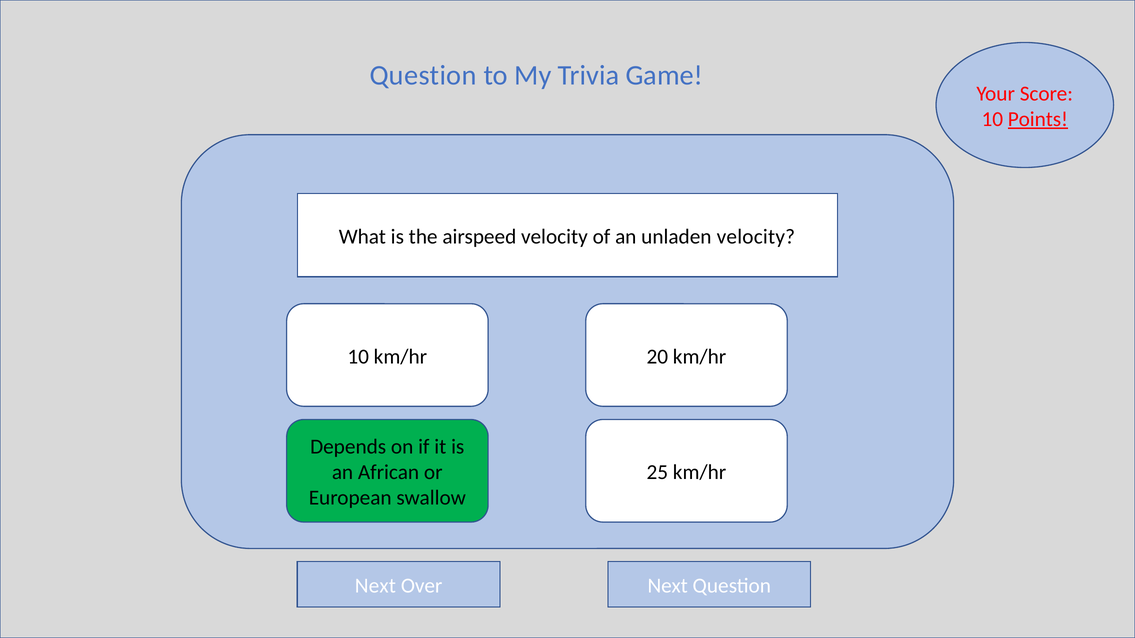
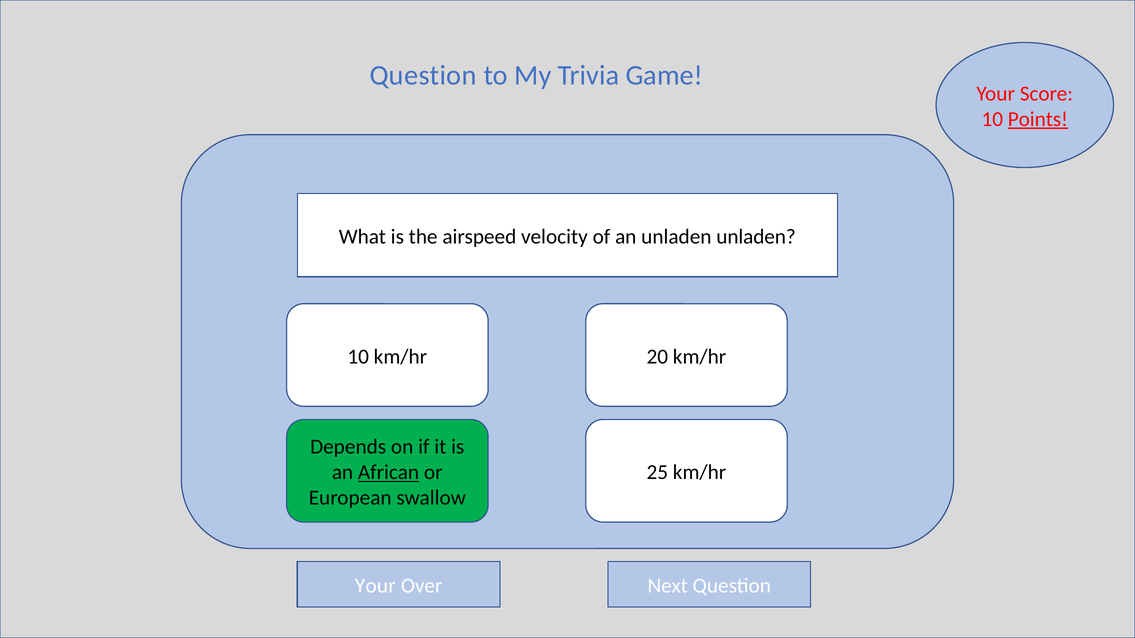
unladen velocity: velocity -> unladen
African underline: none -> present
Next at (375, 586): Next -> Your
